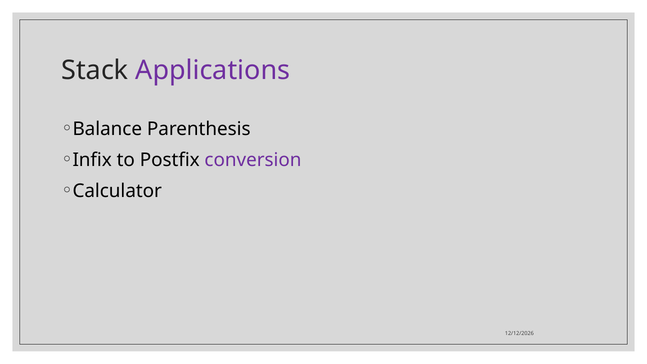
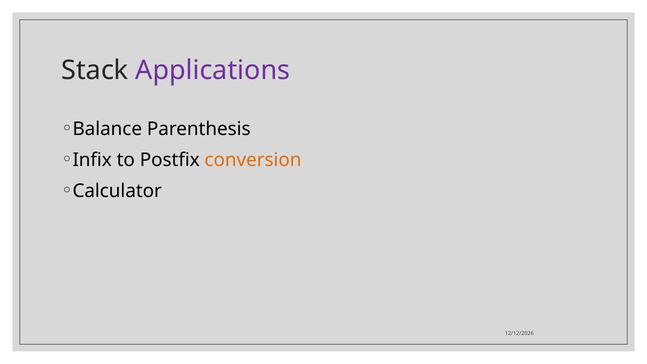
conversion colour: purple -> orange
